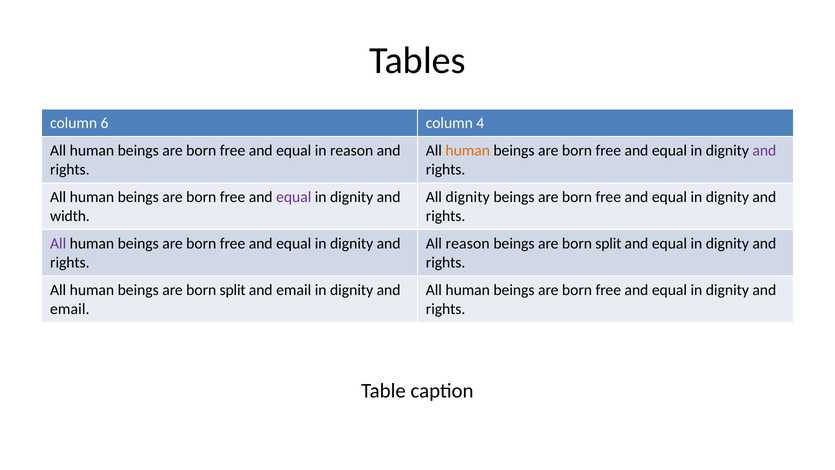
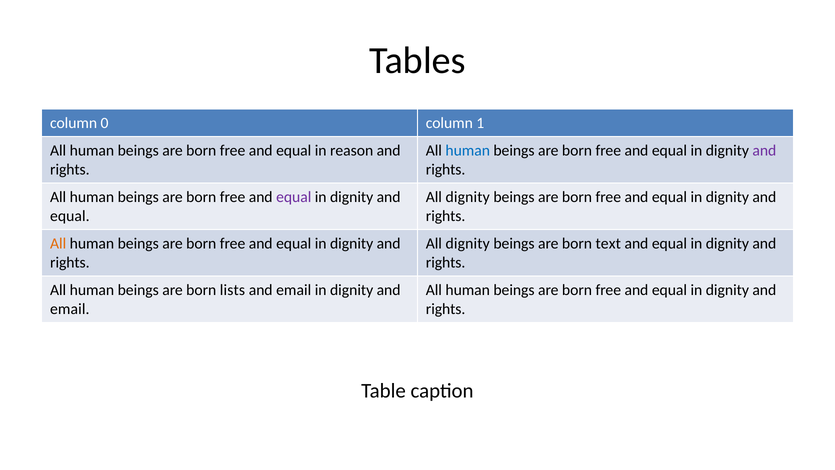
6: 6 -> 0
4: 4 -> 1
human at (468, 150) colour: orange -> blue
width at (70, 216): width -> equal
All at (58, 243) colour: purple -> orange
reason at (468, 243): reason -> dignity
split at (608, 243): split -> text
split at (233, 290): split -> lists
